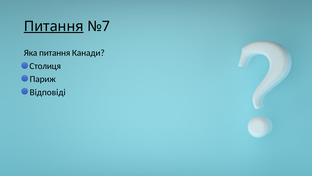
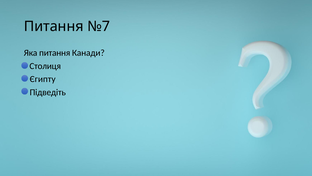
Питання at (54, 26) underline: present -> none
Париж: Париж -> Єгипту
Відповіді: Відповіді -> Підведіть
